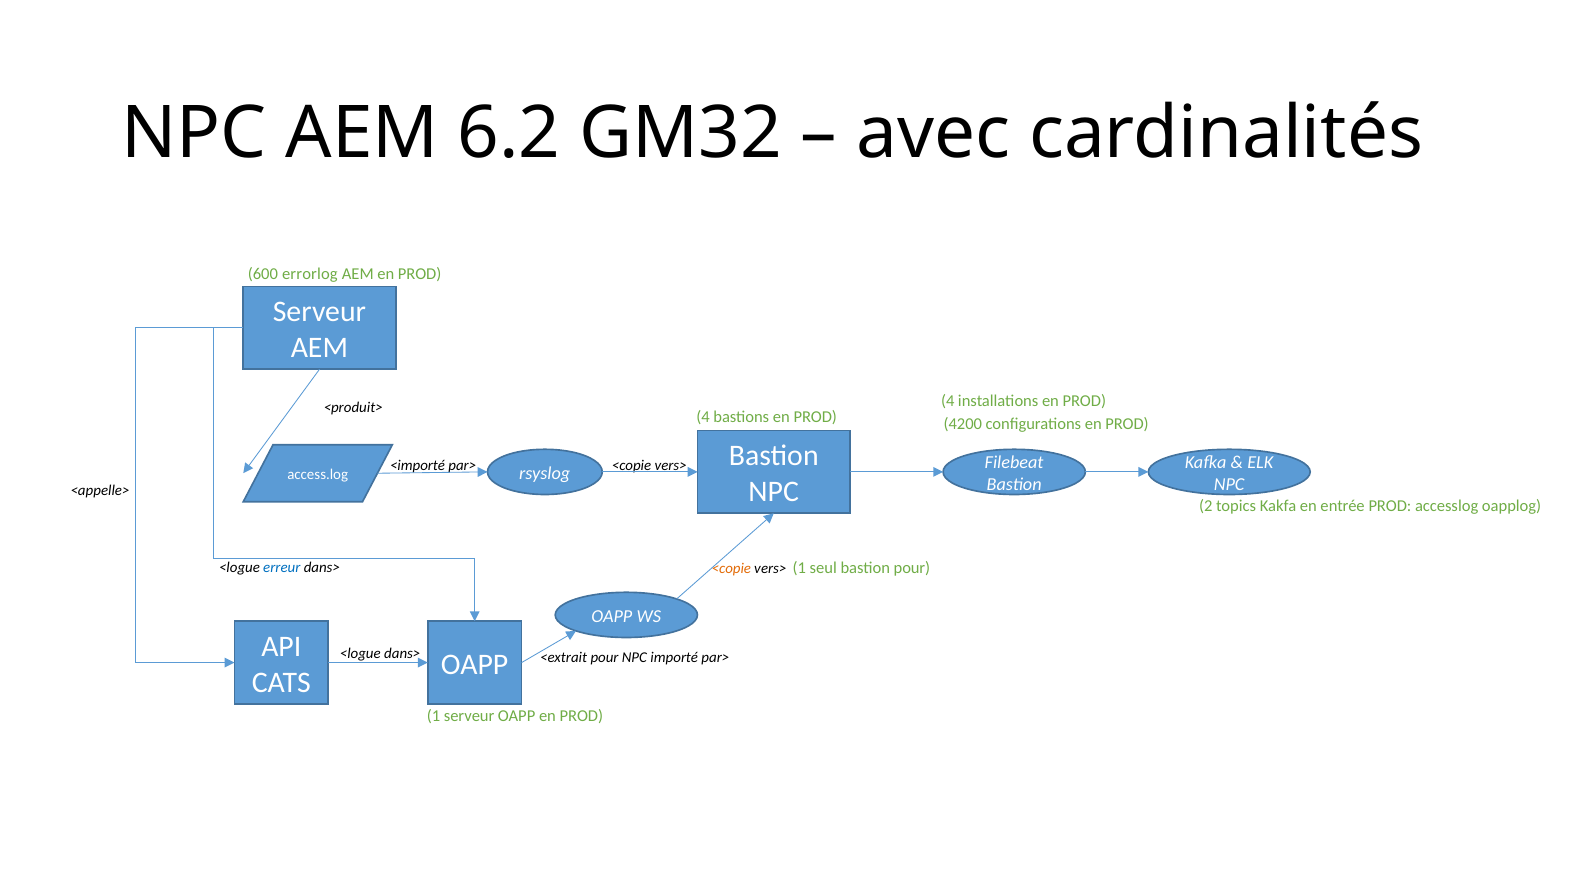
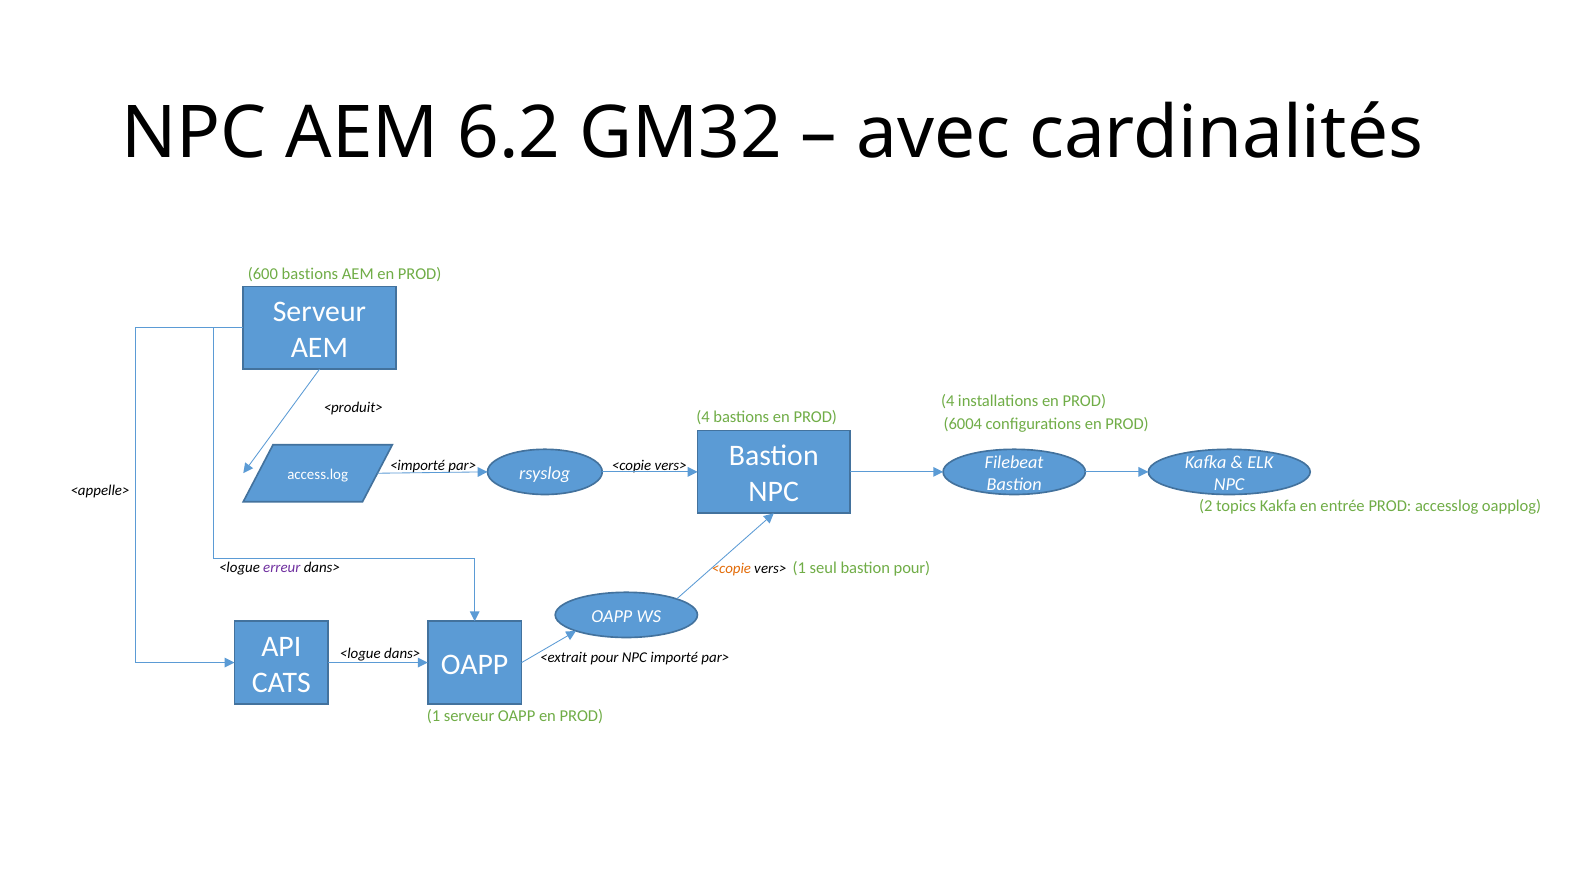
600 errorlog: errorlog -> bastions
4200: 4200 -> 6004
erreur colour: blue -> purple
